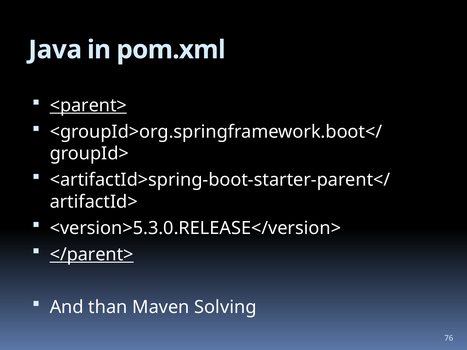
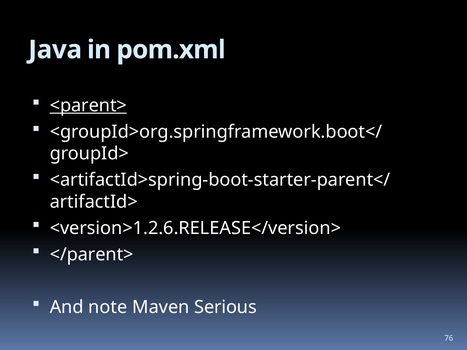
<version>5.3.0.RELEASE</version>: <version>5.3.0.RELEASE</version> -> <version>1.2.6.RELEASE</version>
</parent> underline: present -> none
than: than -> note
Solving: Solving -> Serious
